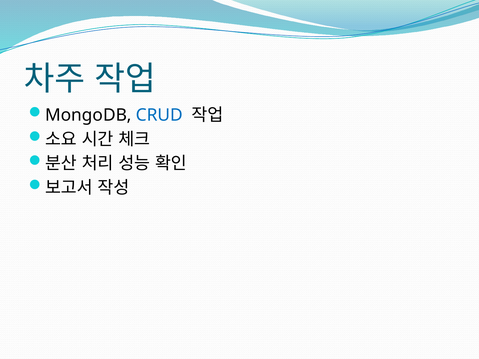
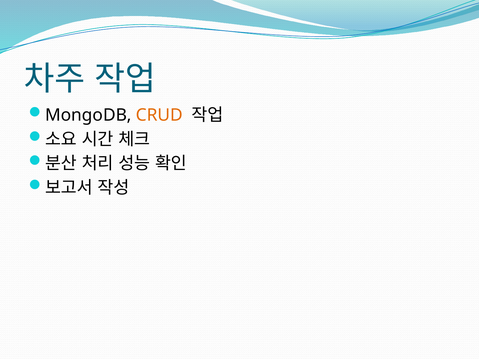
CRUD colour: blue -> orange
